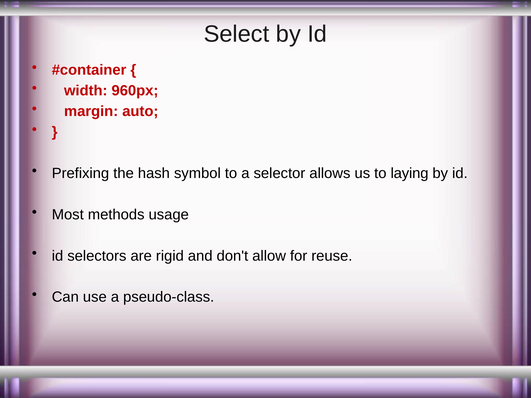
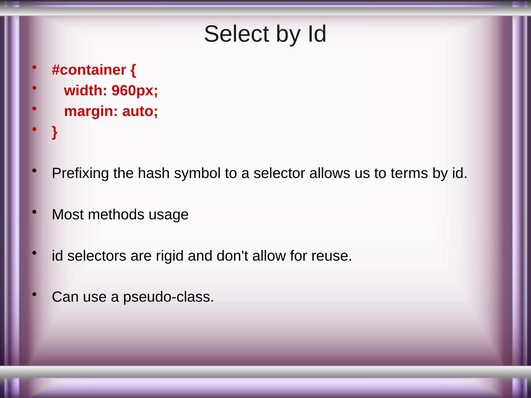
laying: laying -> terms
